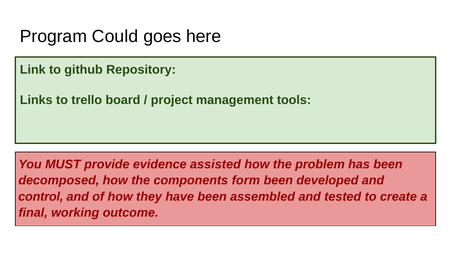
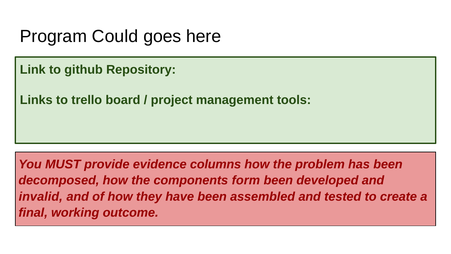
assisted: assisted -> columns
control: control -> invalid
